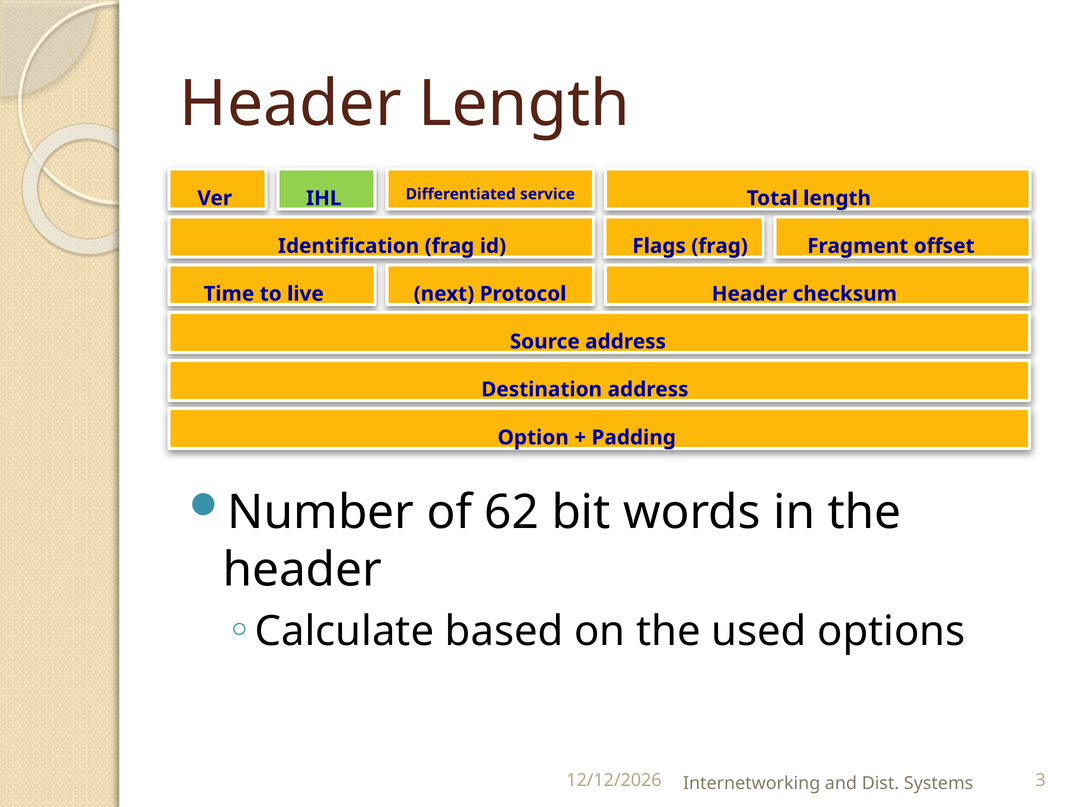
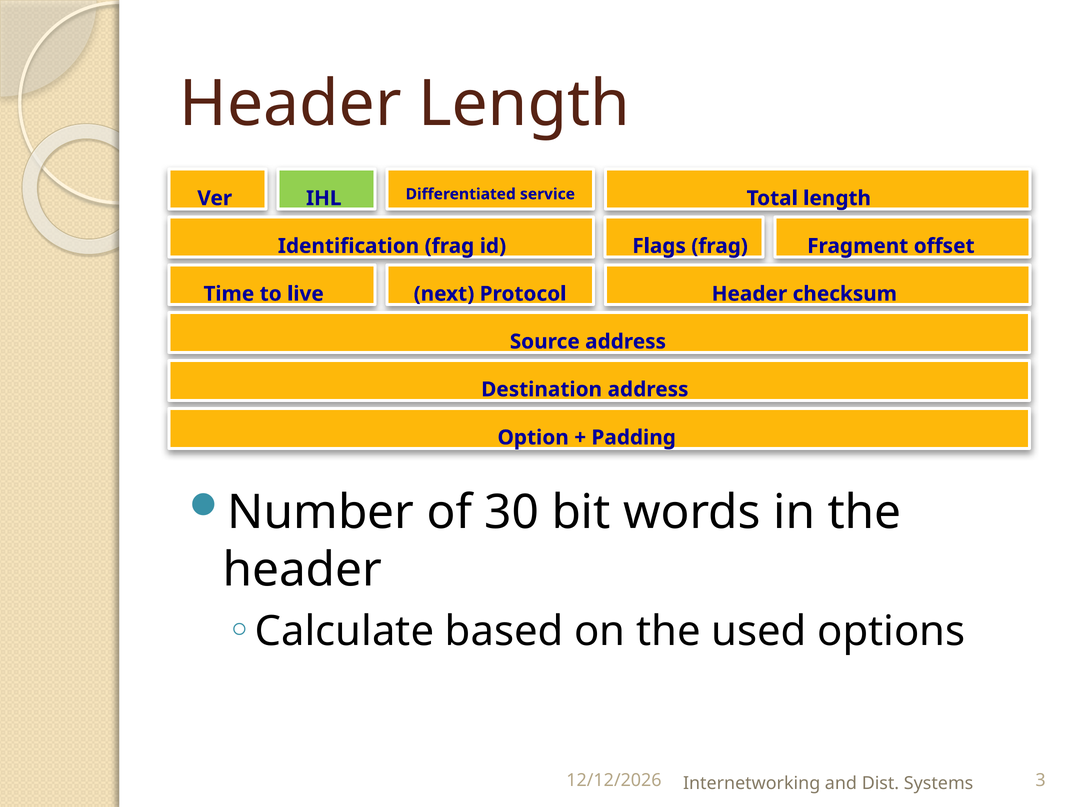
62: 62 -> 30
